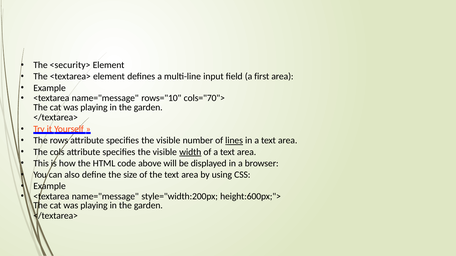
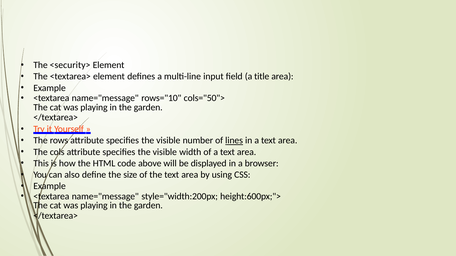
first: first -> title
cols="70">: cols="70"> -> cols="50">
width underline: present -> none
